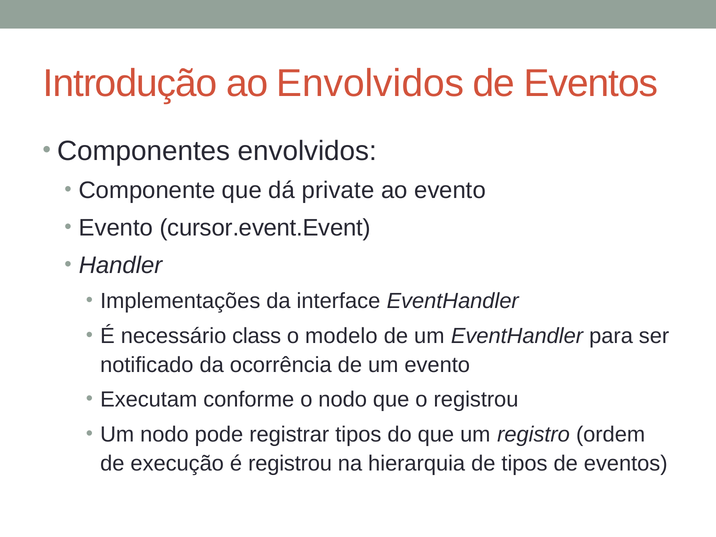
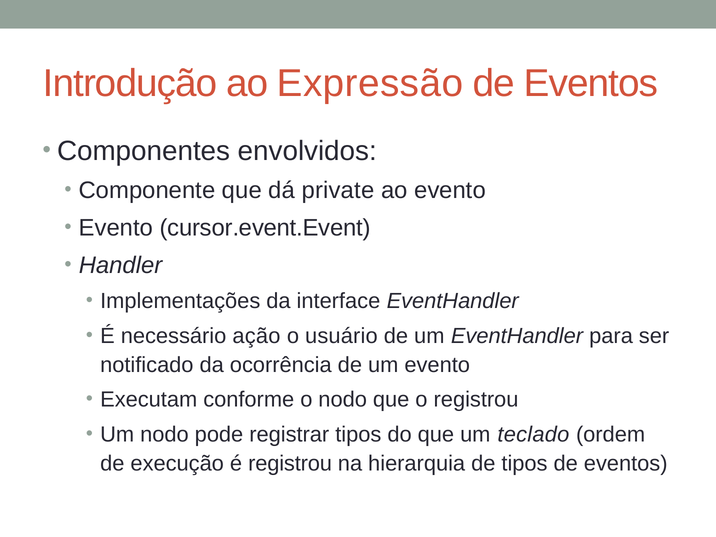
ao Envolvidos: Envolvidos -> Expressão
class: class -> ação
modelo: modelo -> usuário
registro: registro -> teclado
